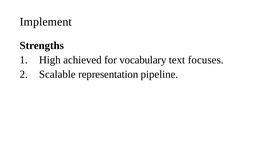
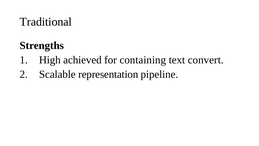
Implement: Implement -> Traditional
vocabulary: vocabulary -> containing
focuses: focuses -> convert
